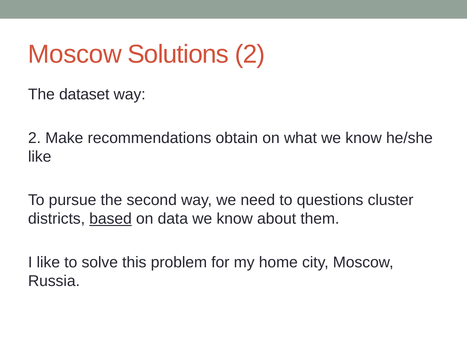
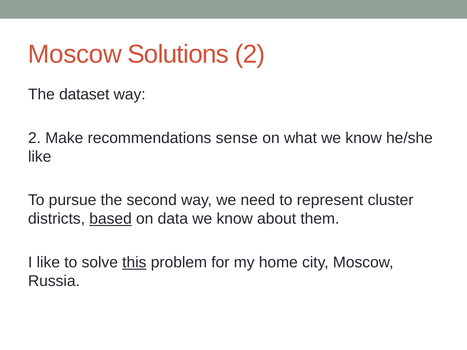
obtain: obtain -> sense
questions: questions -> represent
this underline: none -> present
